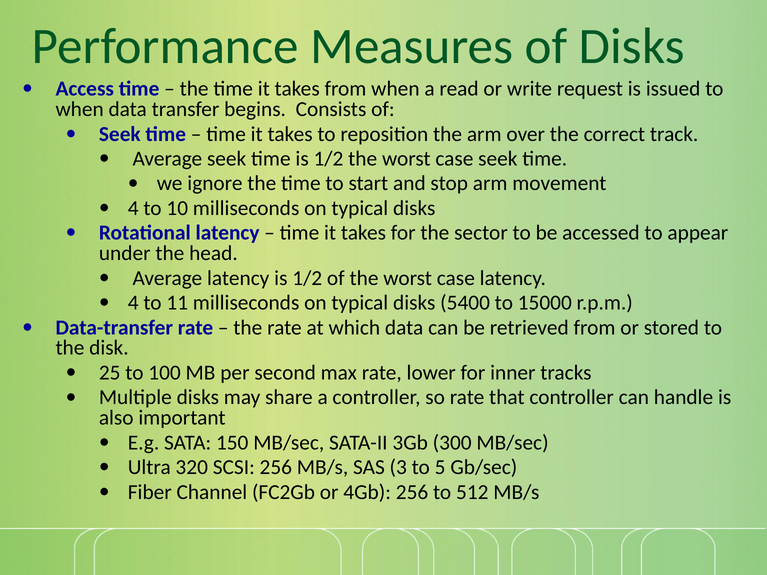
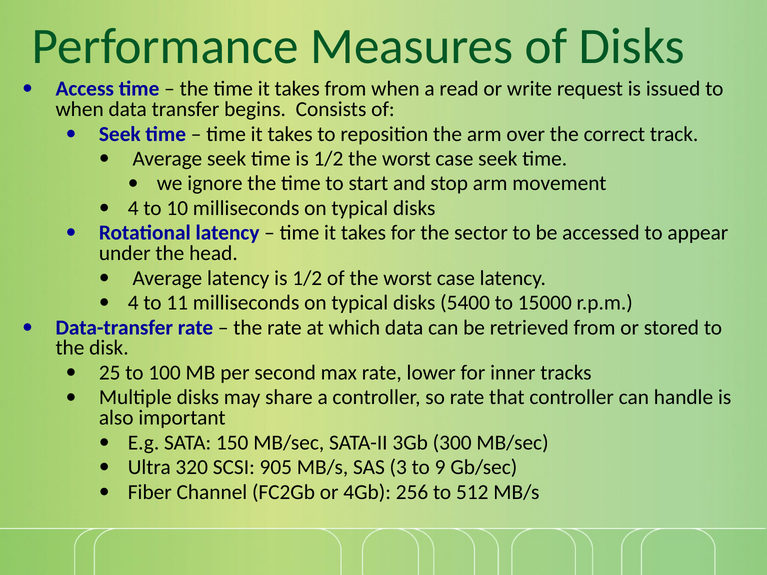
SCSI 256: 256 -> 905
5: 5 -> 9
